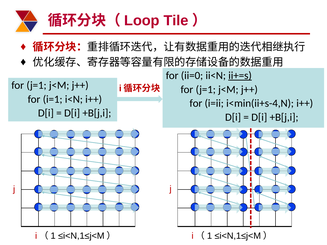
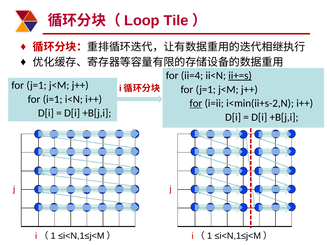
ii=0: ii=0 -> ii=4
for at (196, 103) underline: none -> present
i<min(ii+s-4,N: i<min(ii+s-4,N -> i<min(ii+s-2,N
